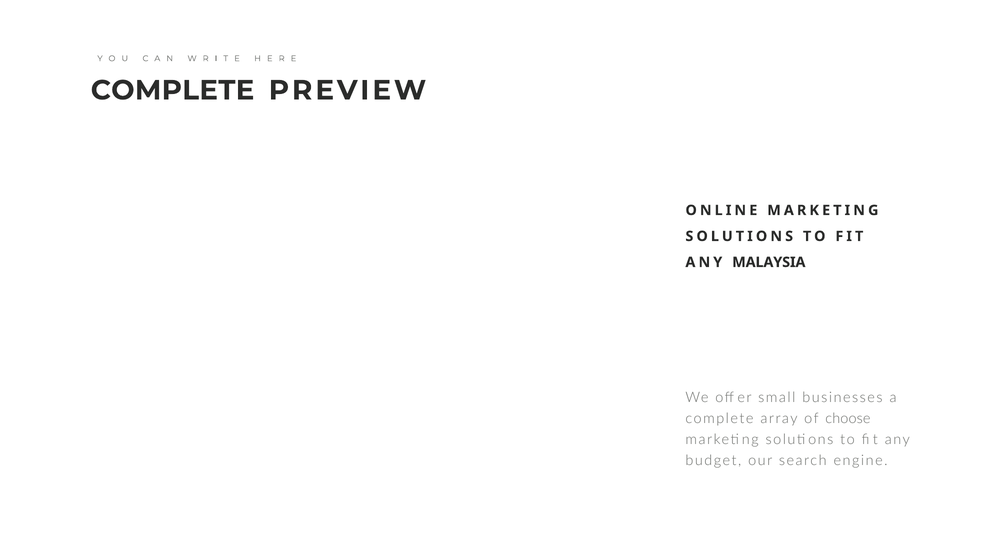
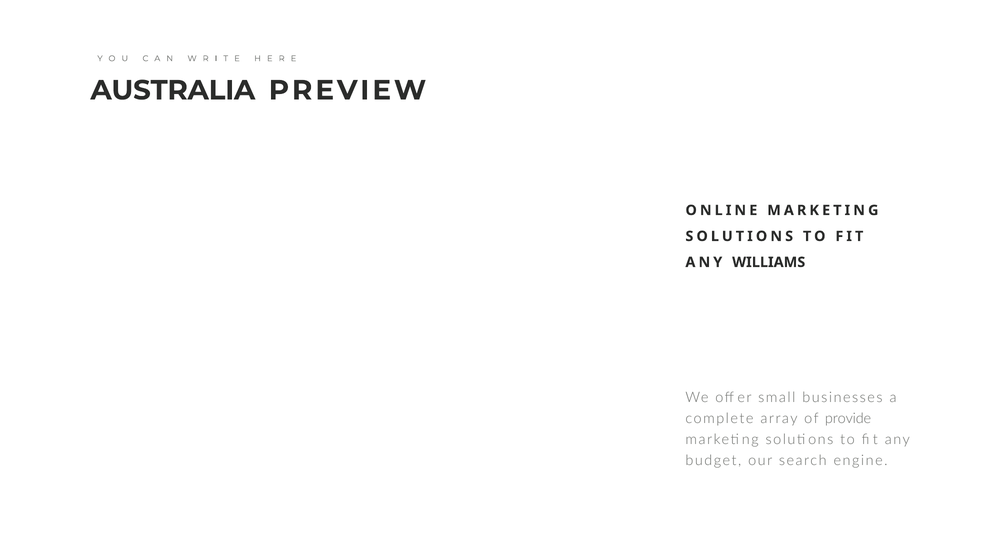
COMPLETE at (173, 90): COMPLETE -> AUSTRALIA
MALAYSIA: MALAYSIA -> WILLIAMS
choose: choose -> provide
